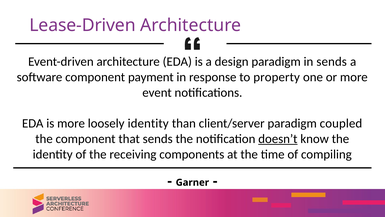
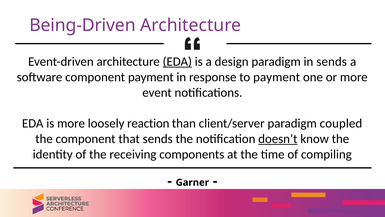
Lease-Driven: Lease-Driven -> Being-Driven
EDA at (177, 62) underline: none -> present
to property: property -> payment
loosely identity: identity -> reaction
